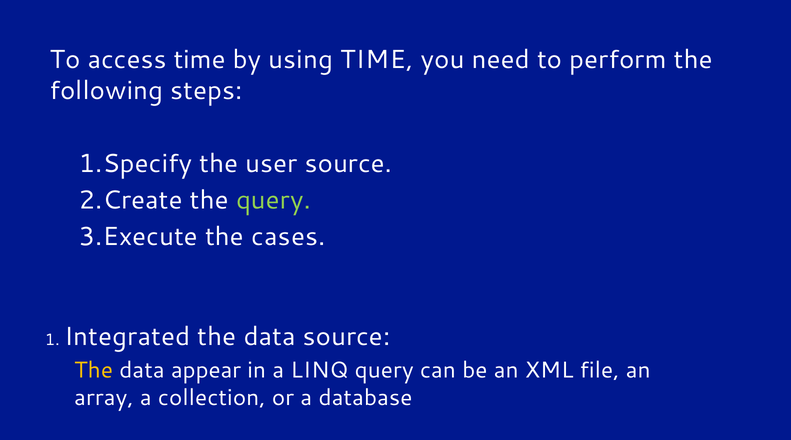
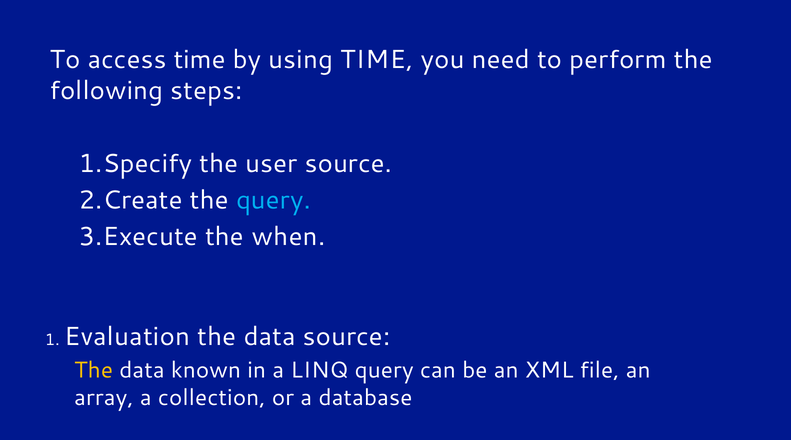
query at (273, 200) colour: light green -> light blue
cases: cases -> when
Integrated: Integrated -> Evaluation
appear: appear -> known
